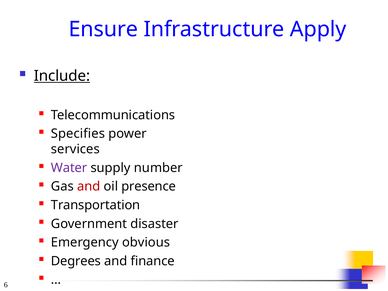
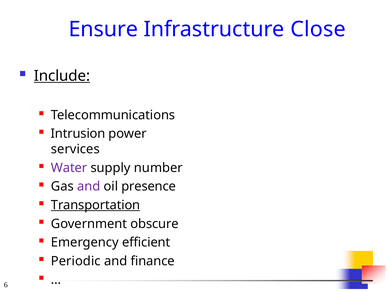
Apply: Apply -> Close
Specifies: Specifies -> Intrusion
and at (89, 186) colour: red -> purple
Transportation underline: none -> present
disaster: disaster -> obscure
obvious: obvious -> efficient
Degrees: Degrees -> Periodic
